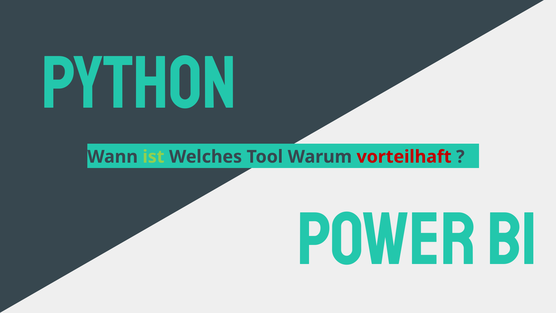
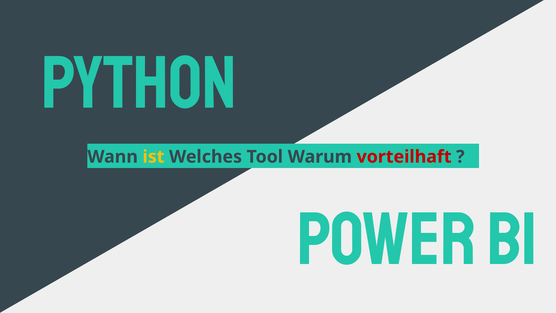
ist colour: light green -> yellow
